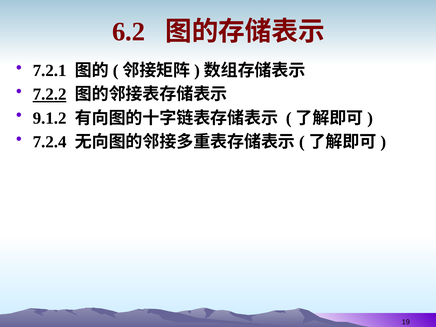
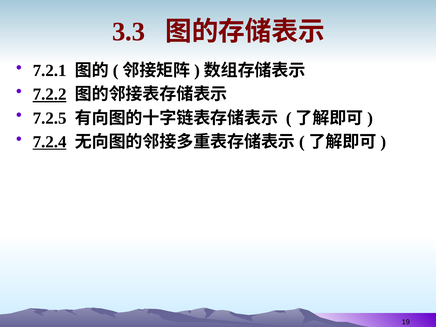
6.2: 6.2 -> 3.3
9.1.2: 9.1.2 -> 7.2.5
7.2.4 underline: none -> present
